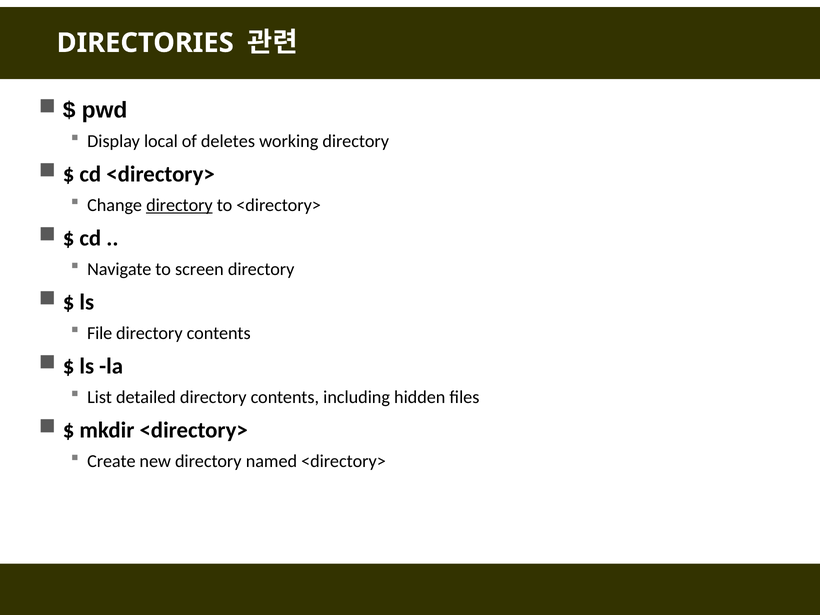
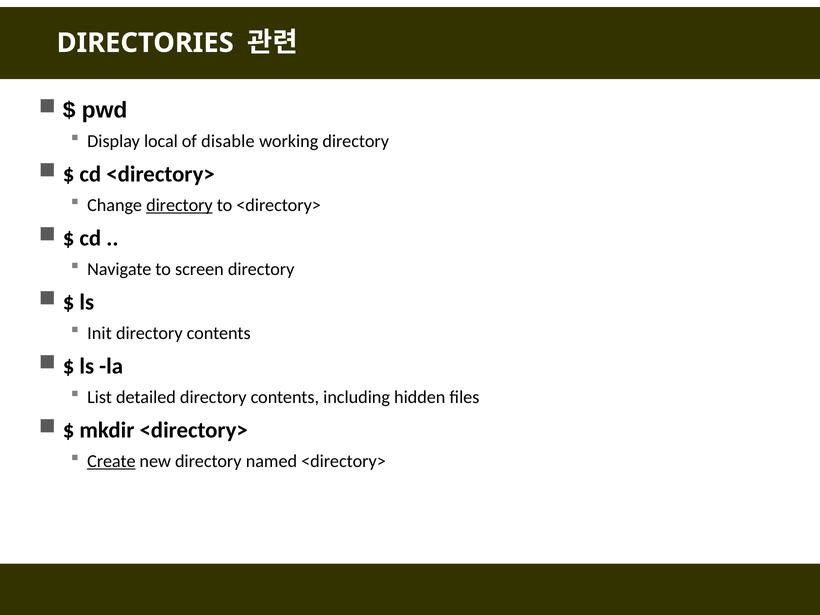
deletes: deletes -> disable
File: File -> Init
Create underline: none -> present
